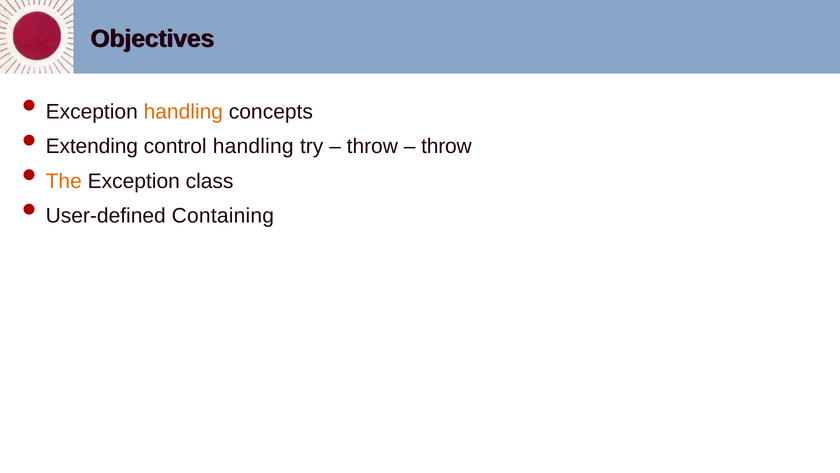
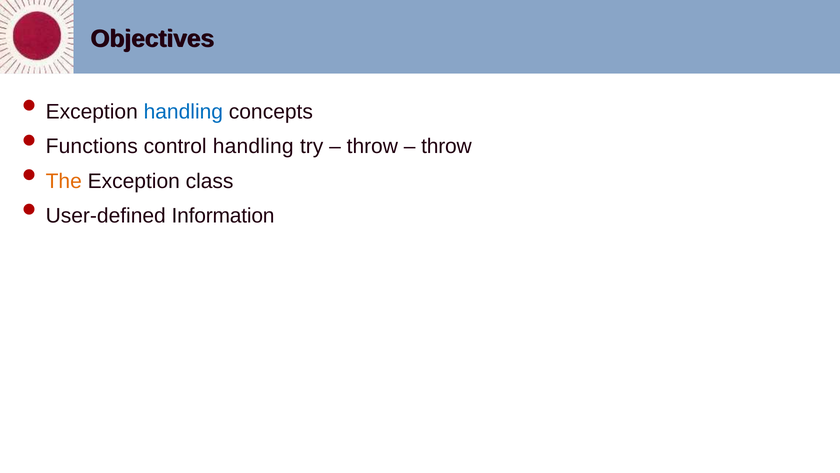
handling at (183, 112) colour: orange -> blue
Extending: Extending -> Functions
Containing: Containing -> Information
